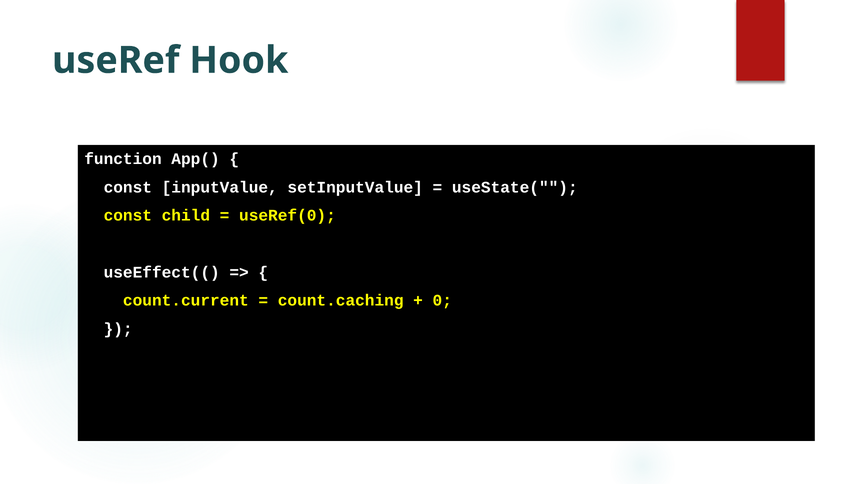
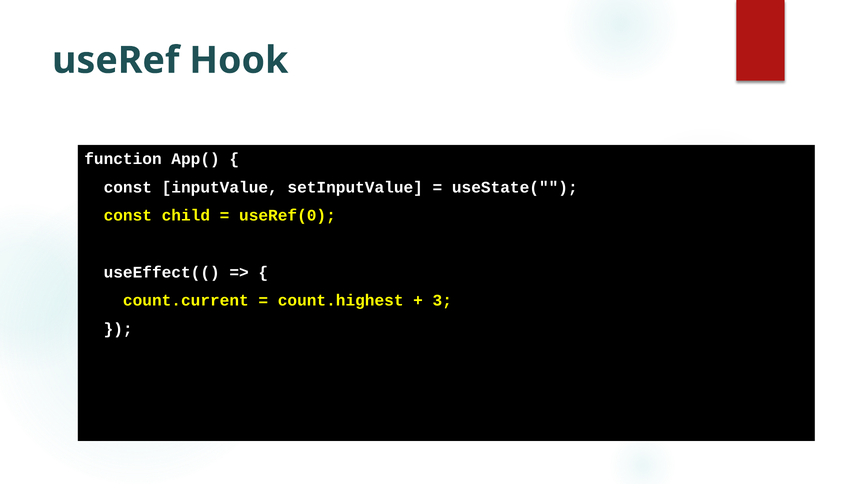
count.caching: count.caching -> count.highest
0: 0 -> 3
